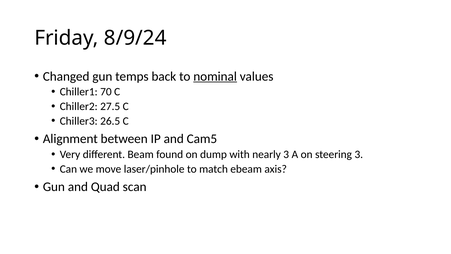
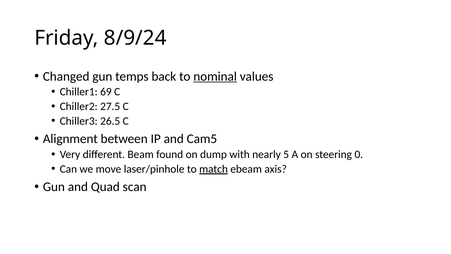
70: 70 -> 69
nearly 3: 3 -> 5
steering 3: 3 -> 0
match underline: none -> present
